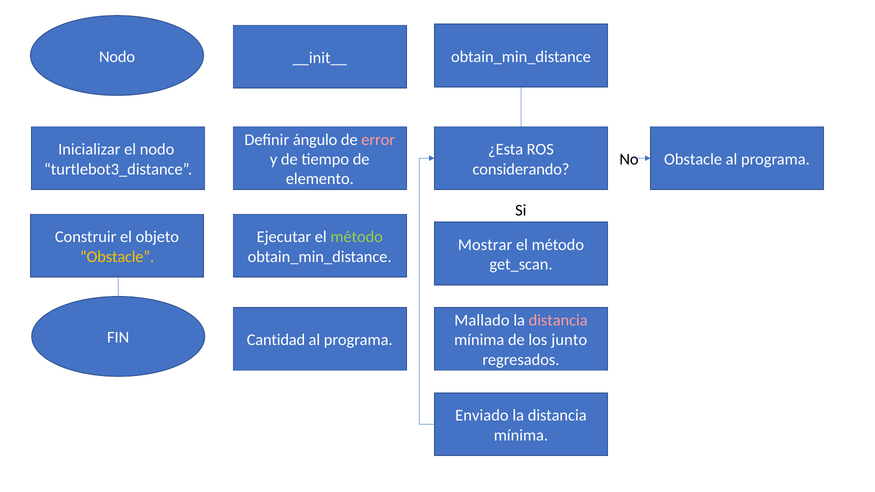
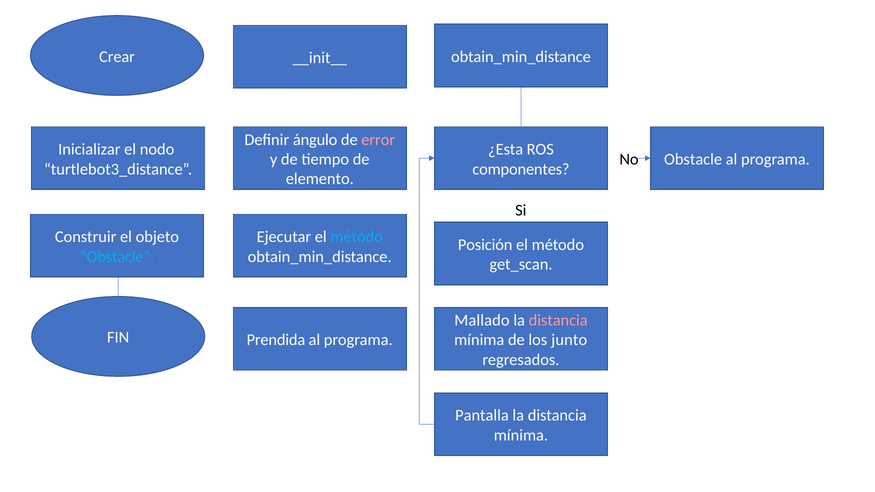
Nodo at (117, 57): Nodo -> Crear
considerando: considerando -> componentes
método at (357, 237) colour: light green -> light blue
Mostrar: Mostrar -> Posición
Obstacle at (117, 257) colour: yellow -> light blue
Cantidad: Cantidad -> Prendida
Enviado: Enviado -> Pantalla
